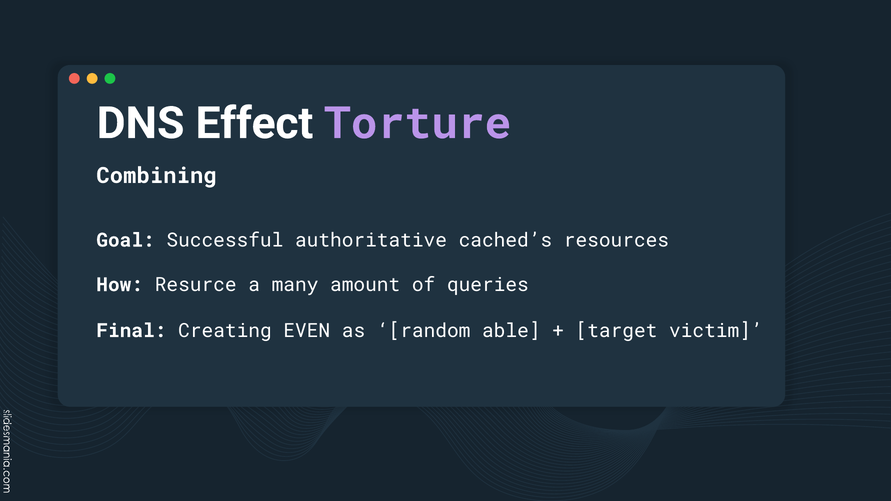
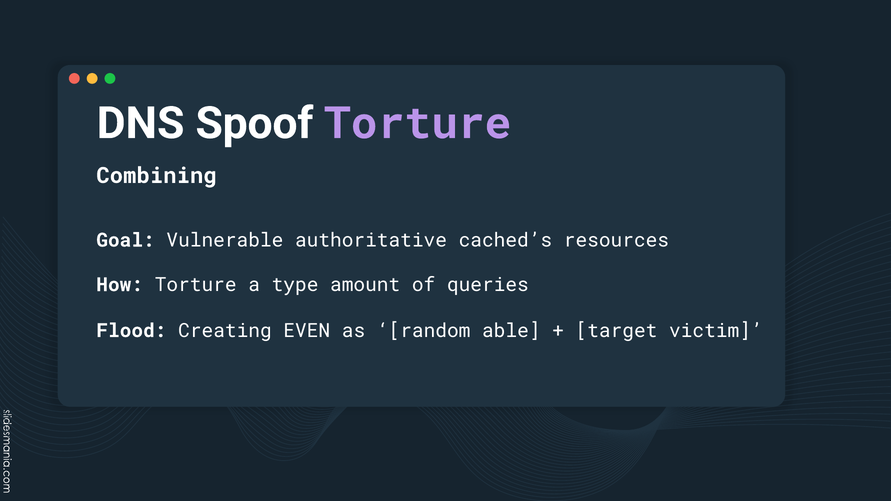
Effect: Effect -> Spoof
Successful: Successful -> Vulnerable
How Resurce: Resurce -> Torture
many: many -> type
Final: Final -> Flood
